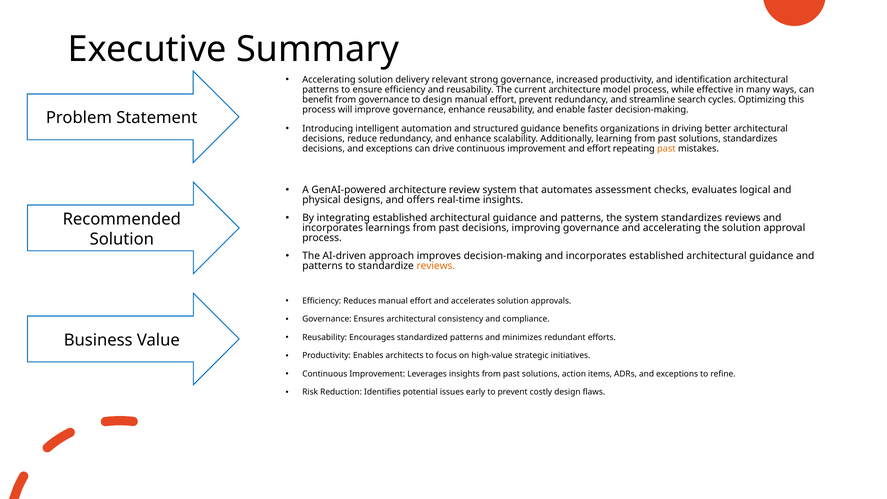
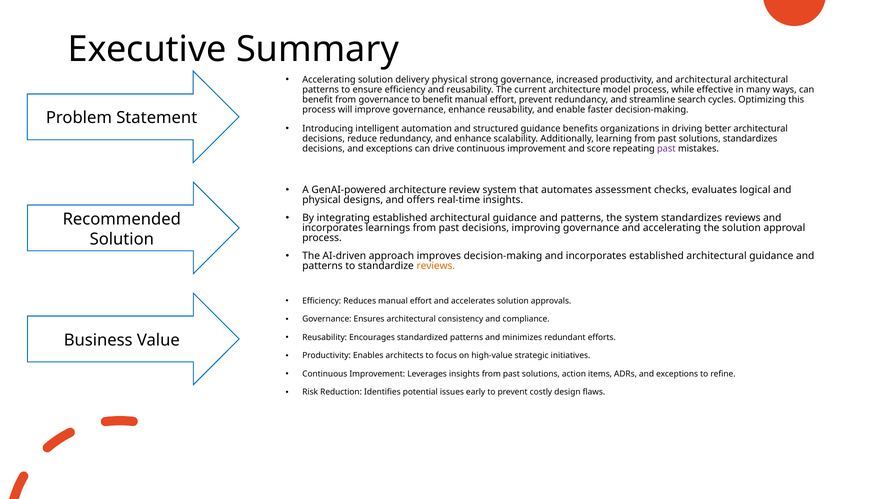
delivery relevant: relevant -> physical
and identification: identification -> architectural
to design: design -> benefit
and effort: effort -> score
past at (666, 149) colour: orange -> purple
